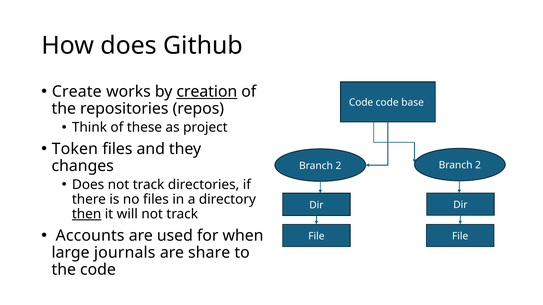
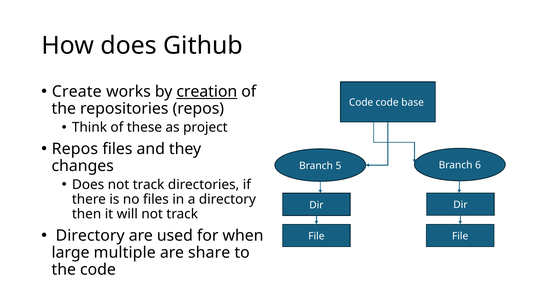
Token at (75, 149): Token -> Repos
2 at (338, 166): 2 -> 5
2 at (478, 165): 2 -> 6
then underline: present -> none
Accounts at (90, 236): Accounts -> Directory
journals: journals -> multiple
